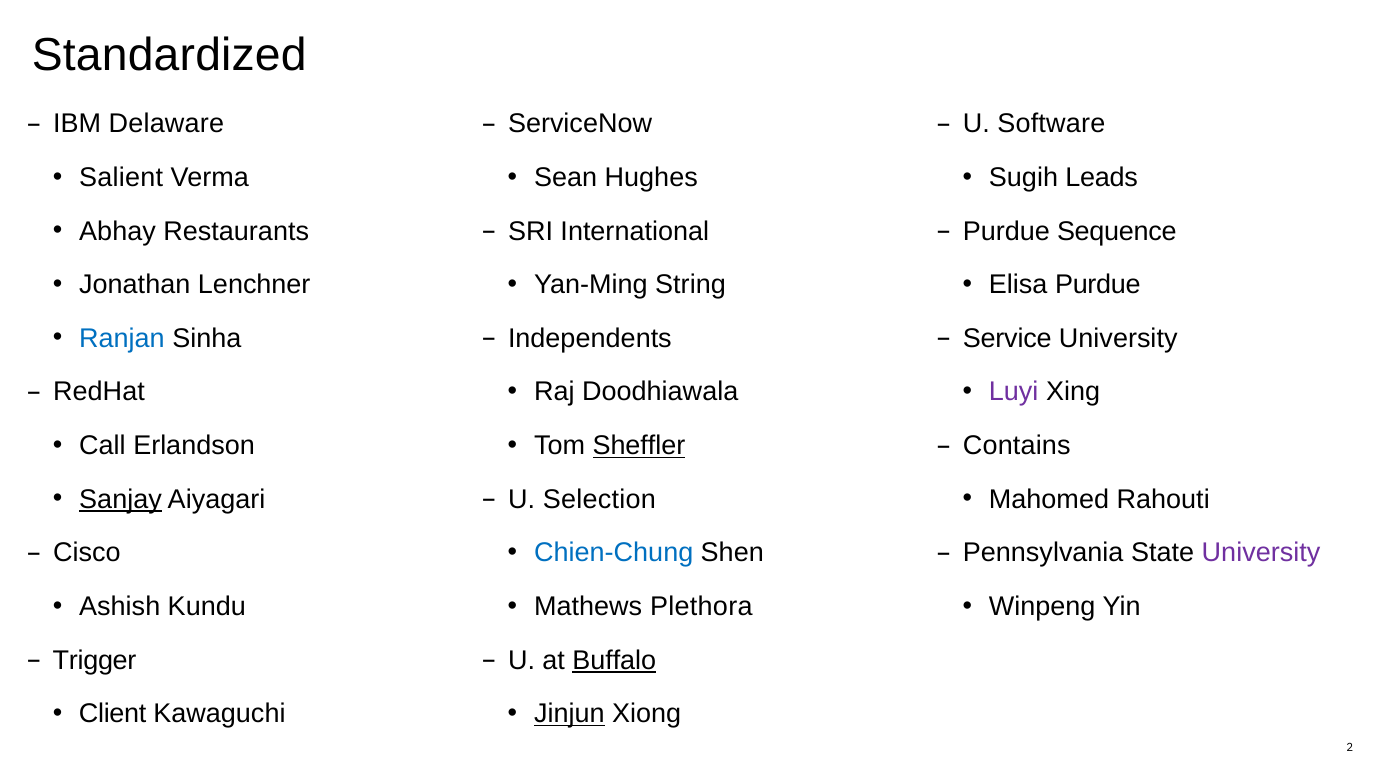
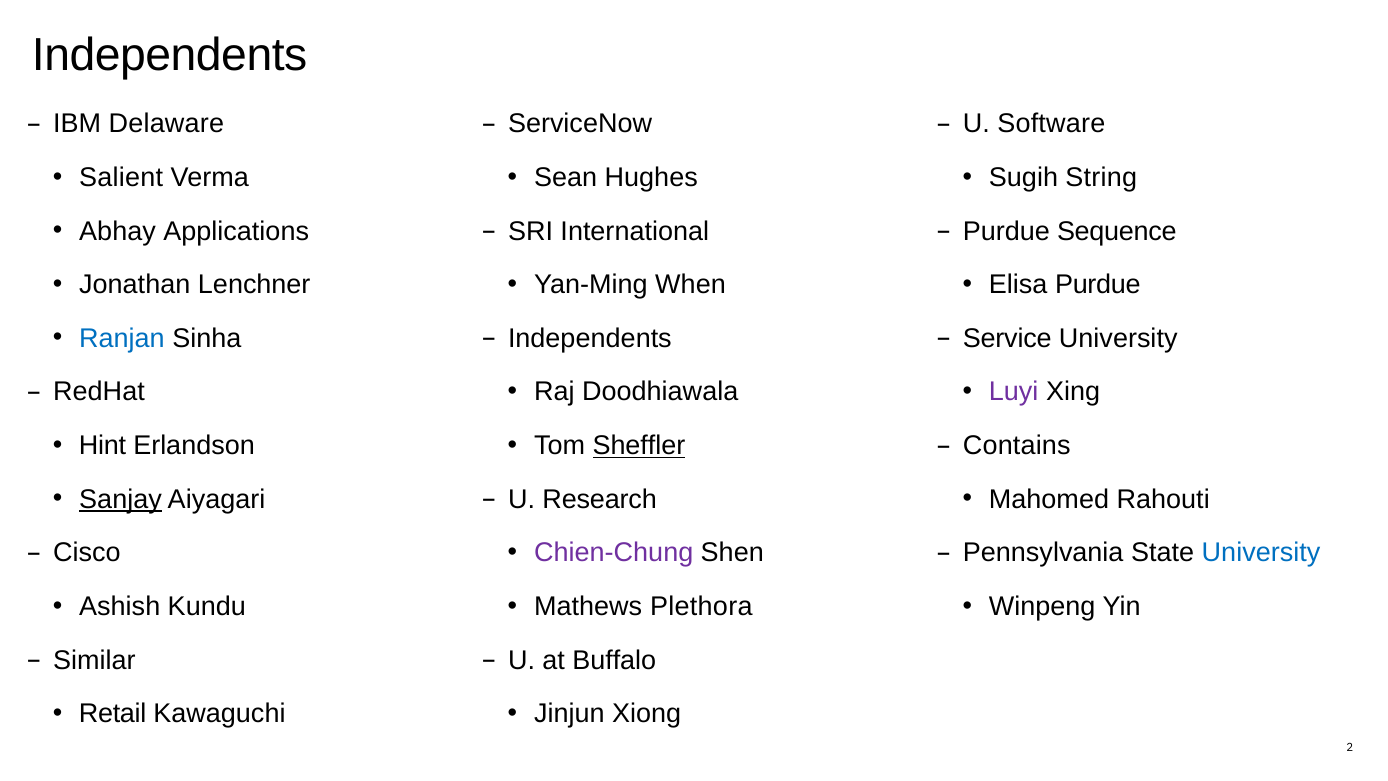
Standardized at (169, 55): Standardized -> Independents
Leads: Leads -> String
Restaurants: Restaurants -> Applications
String: String -> When
Call: Call -> Hint
Selection: Selection -> Research
Chien-Chung colour: blue -> purple
University at (1261, 553) colour: purple -> blue
Trigger: Trigger -> Similar
Buffalo underline: present -> none
Client: Client -> Retail
Jinjun underline: present -> none
